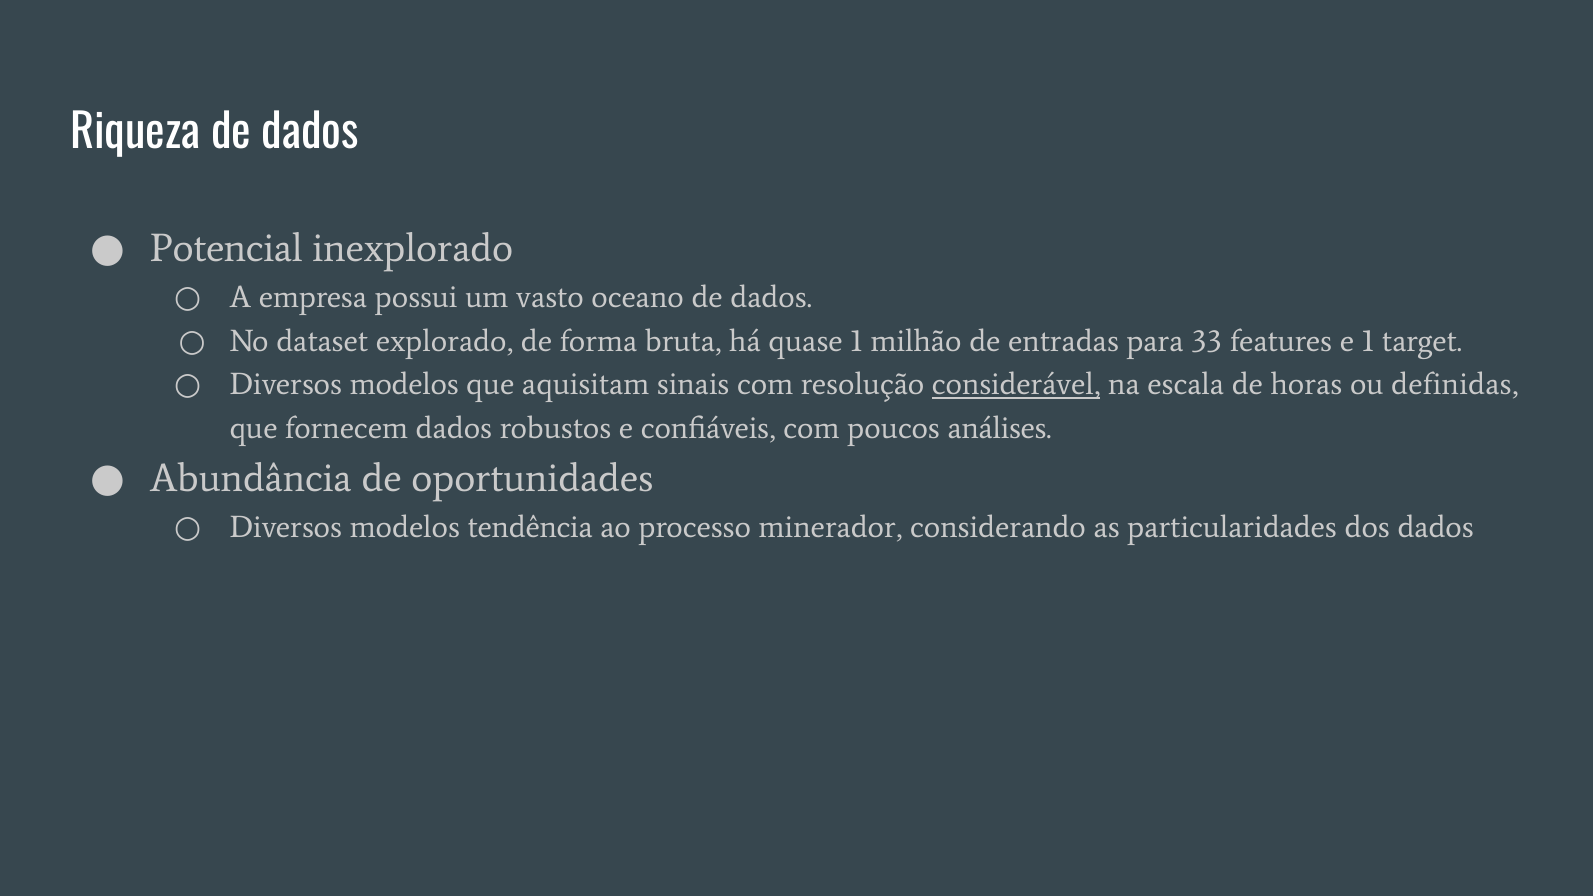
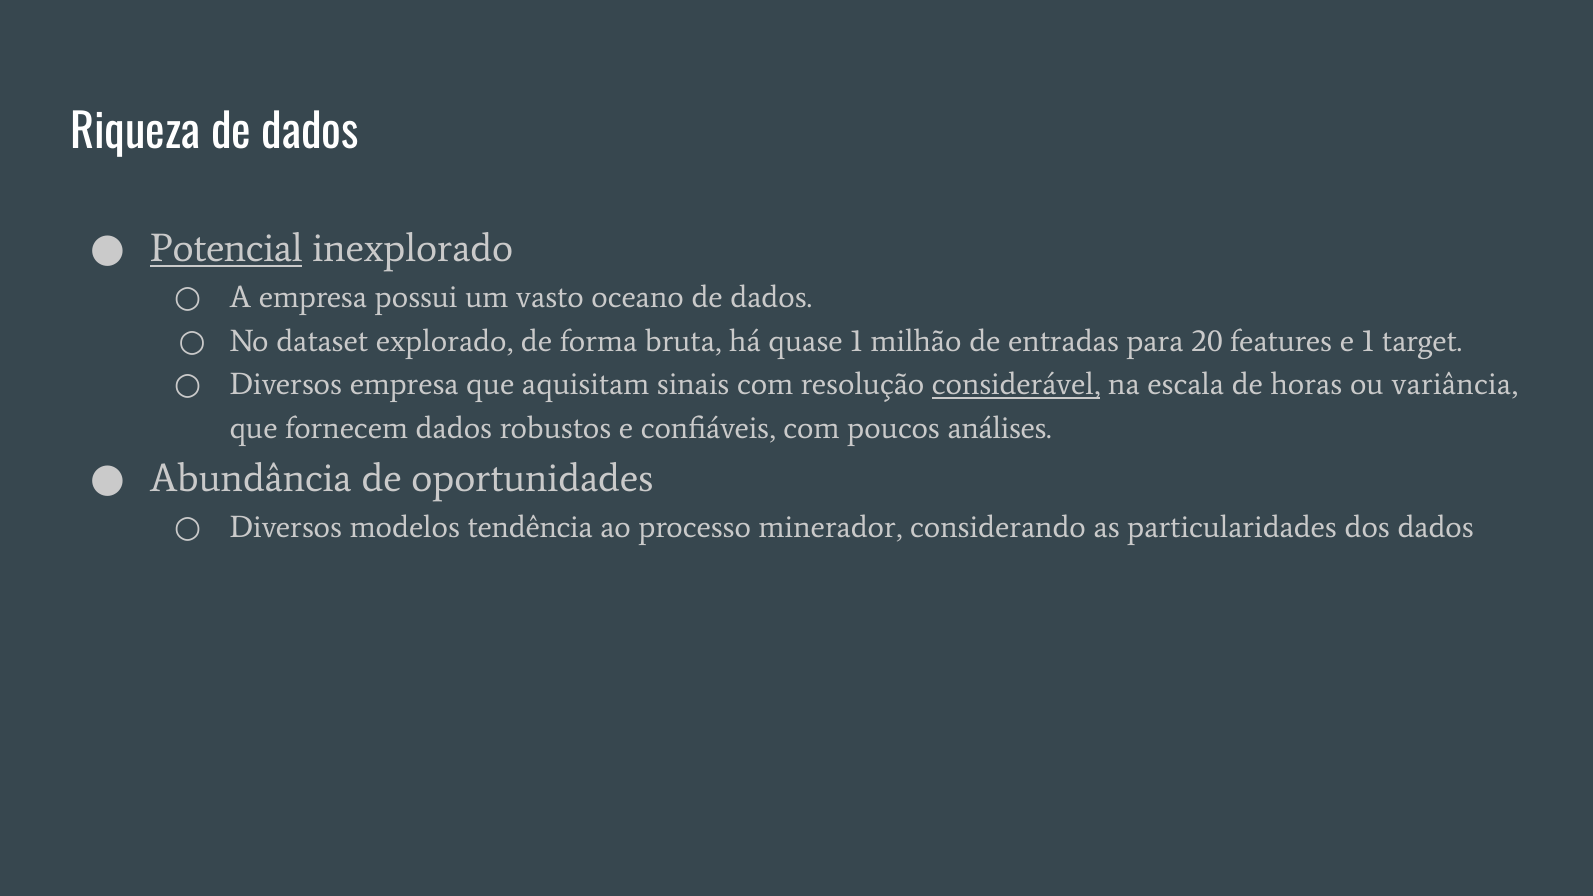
Potencial underline: none -> present
33: 33 -> 20
modelos at (404, 385): modelos -> empresa
definidas: definidas -> variância
